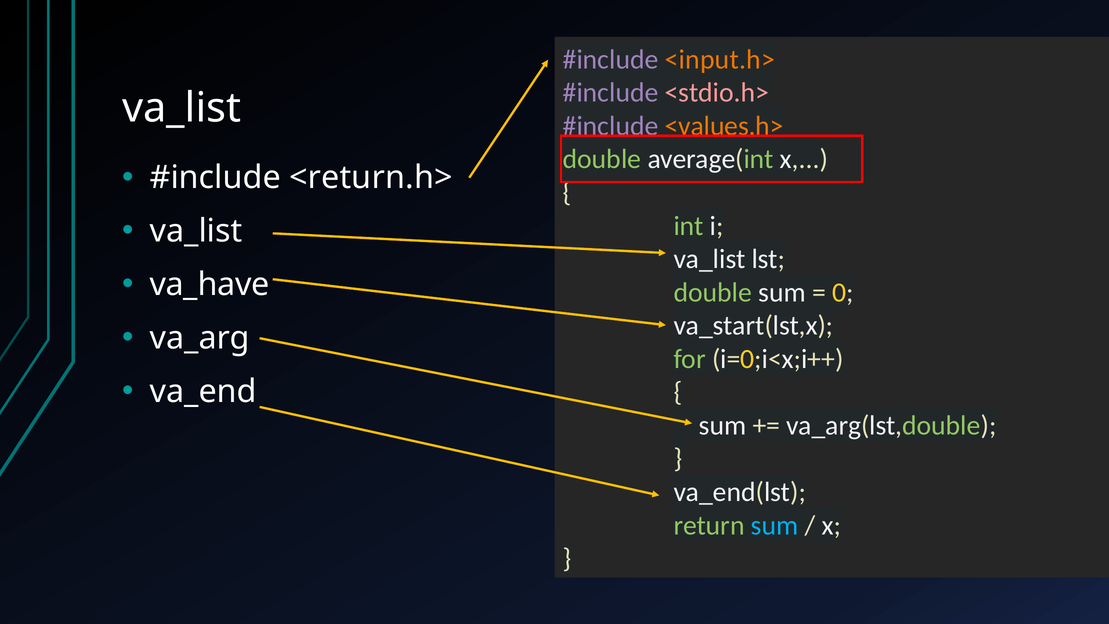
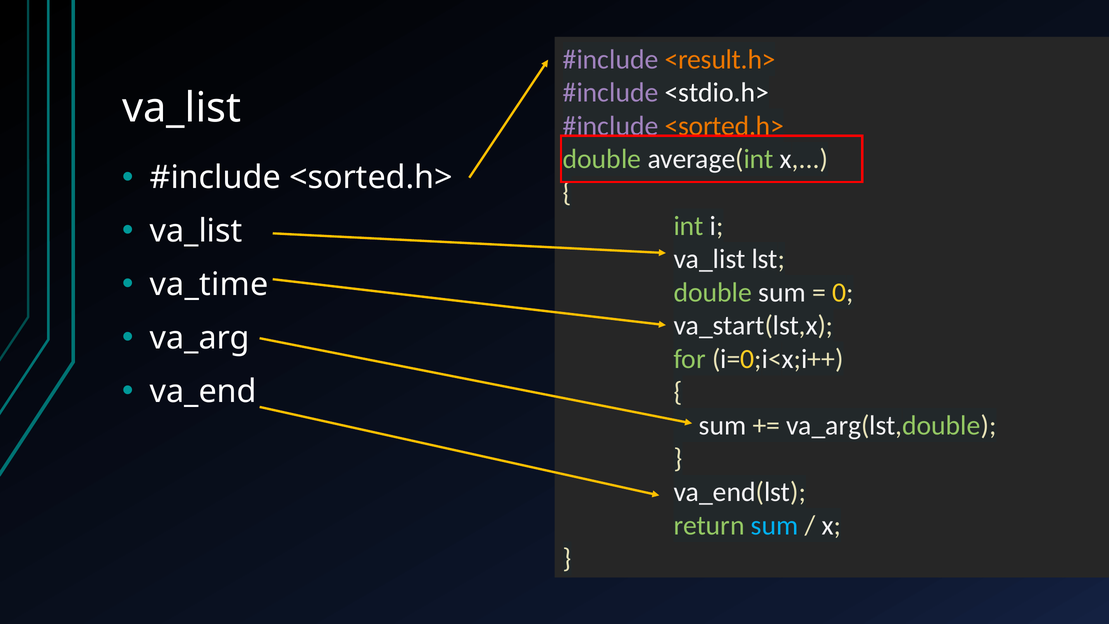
<input.h>: <input.h> -> <result.h>
<stdio.h> colour: pink -> white
<values.h> at (724, 126): <values.h> -> <sorted.h>
<return.h> at (371, 178): <return.h> -> <sorted.h>
va_have: va_have -> va_time
